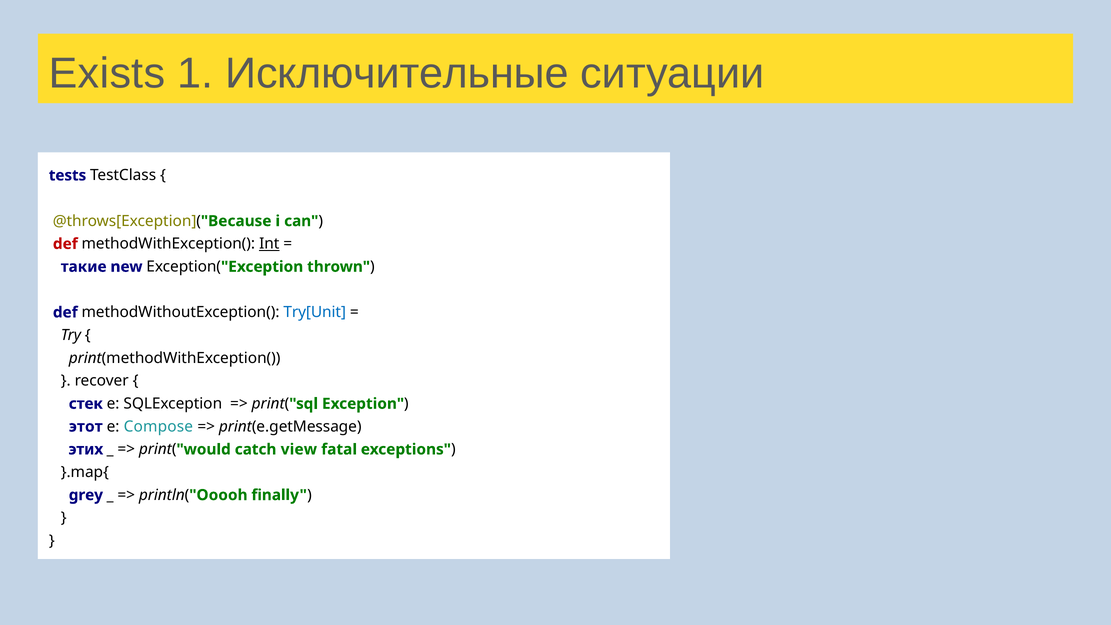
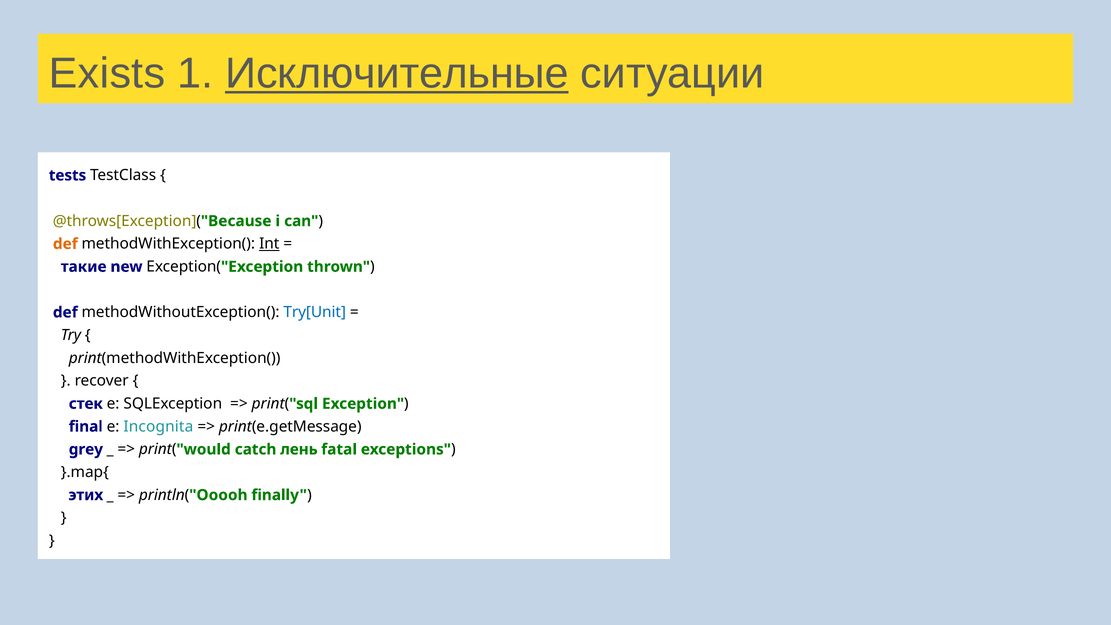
Исключительные underline: none -> present
def at (65, 244) colour: red -> orange
этот: этот -> final
Compose: Compose -> Incognita
этих: этих -> grey
view: view -> лень
grey: grey -> этих
